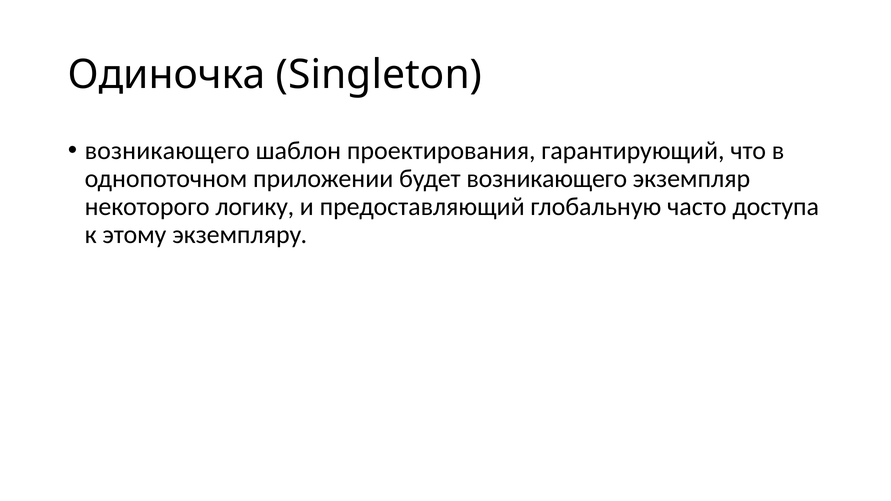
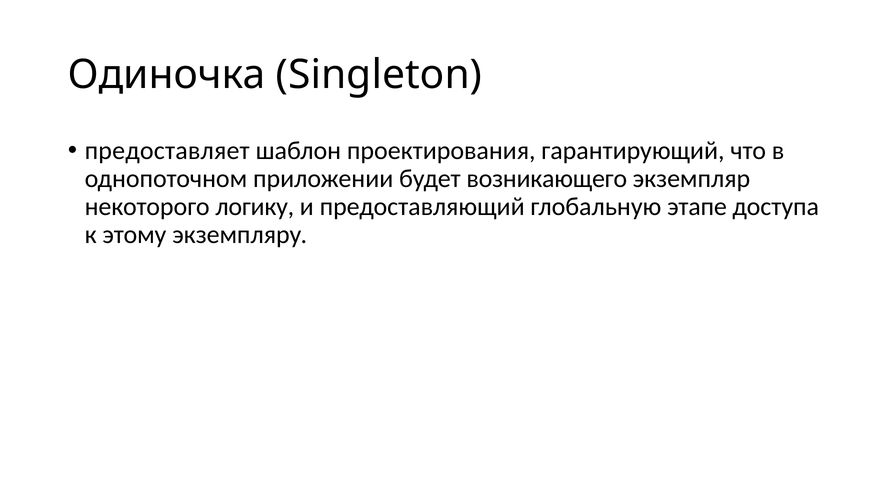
возникающего at (167, 151): возникающего -> предоставляет
часто: часто -> этапе
